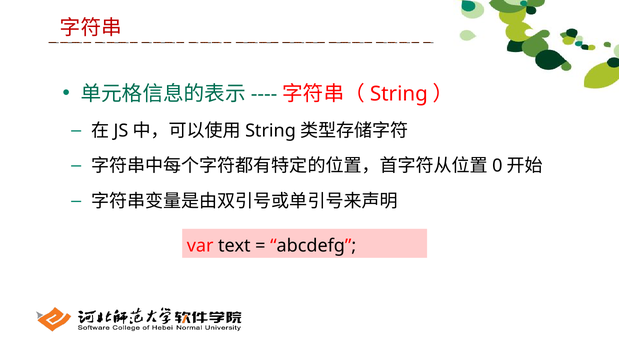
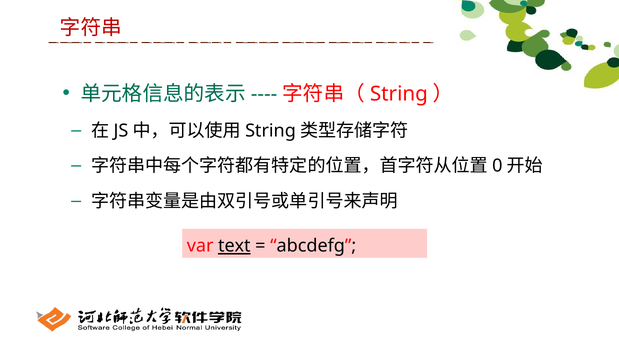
text underline: none -> present
